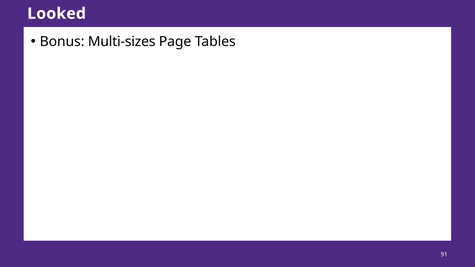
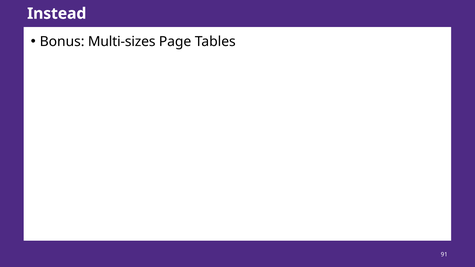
Looked: Looked -> Instead
